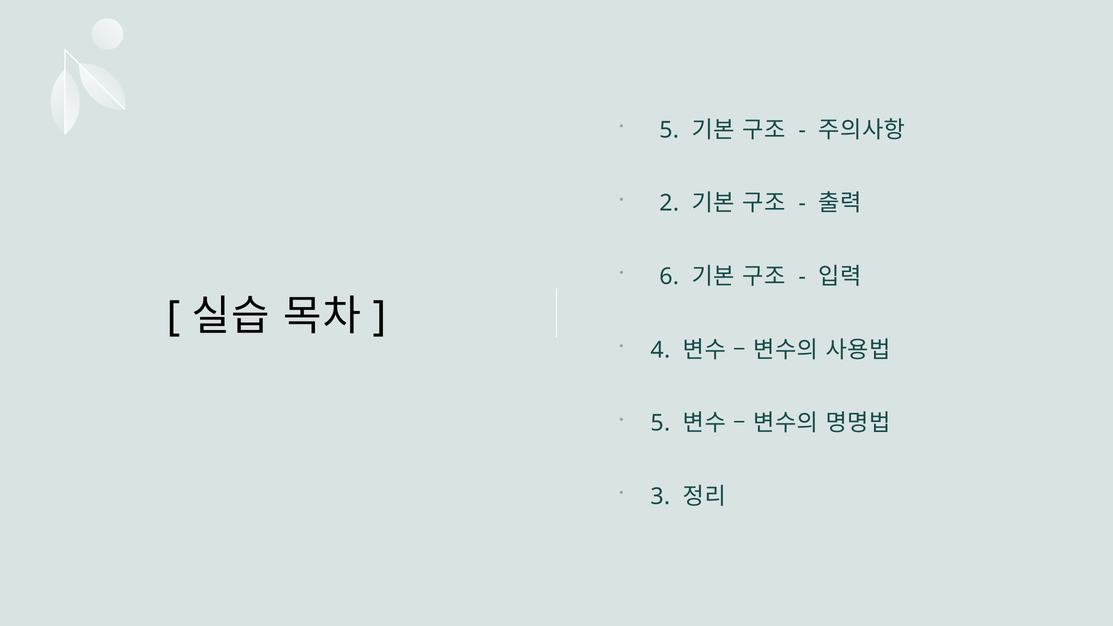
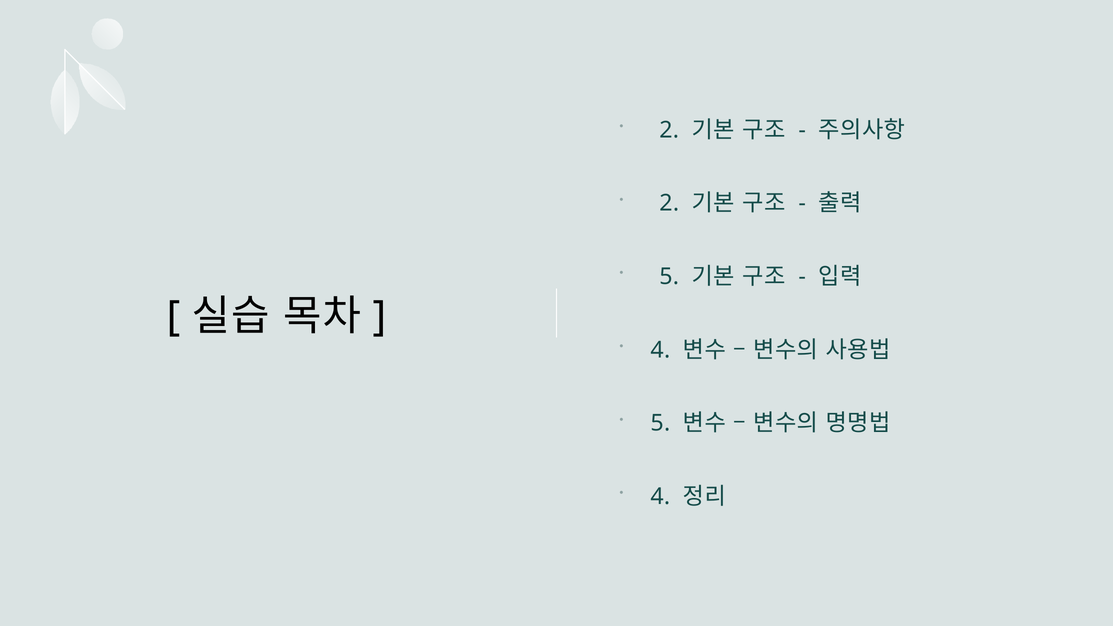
5 at (669, 130): 5 -> 2
6 at (669, 277): 6 -> 5
3 at (660, 497): 3 -> 4
